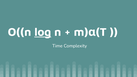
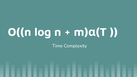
log underline: present -> none
